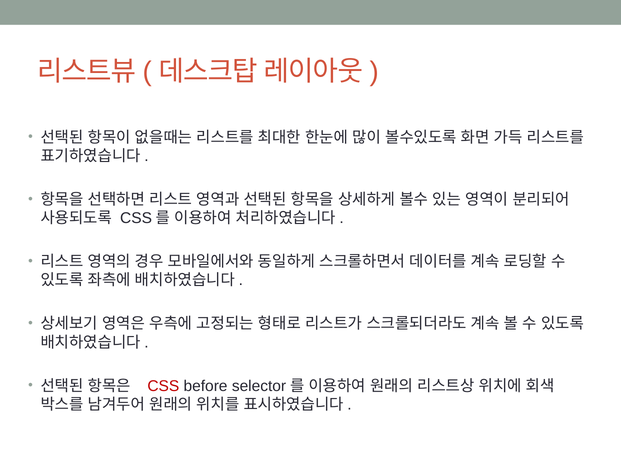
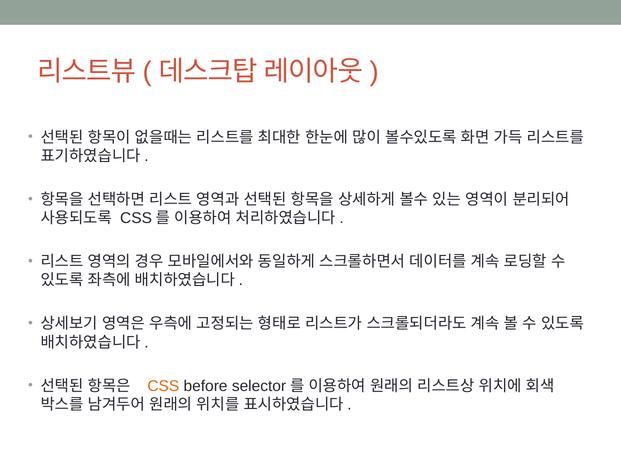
CSS colour: red -> orange
